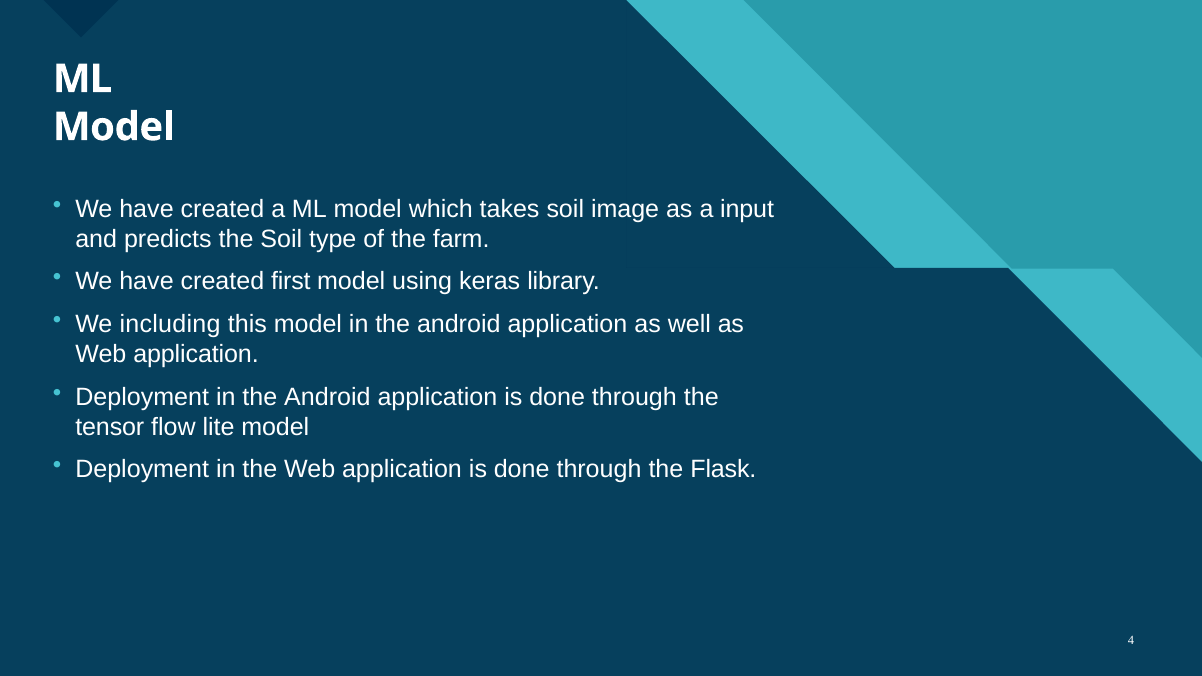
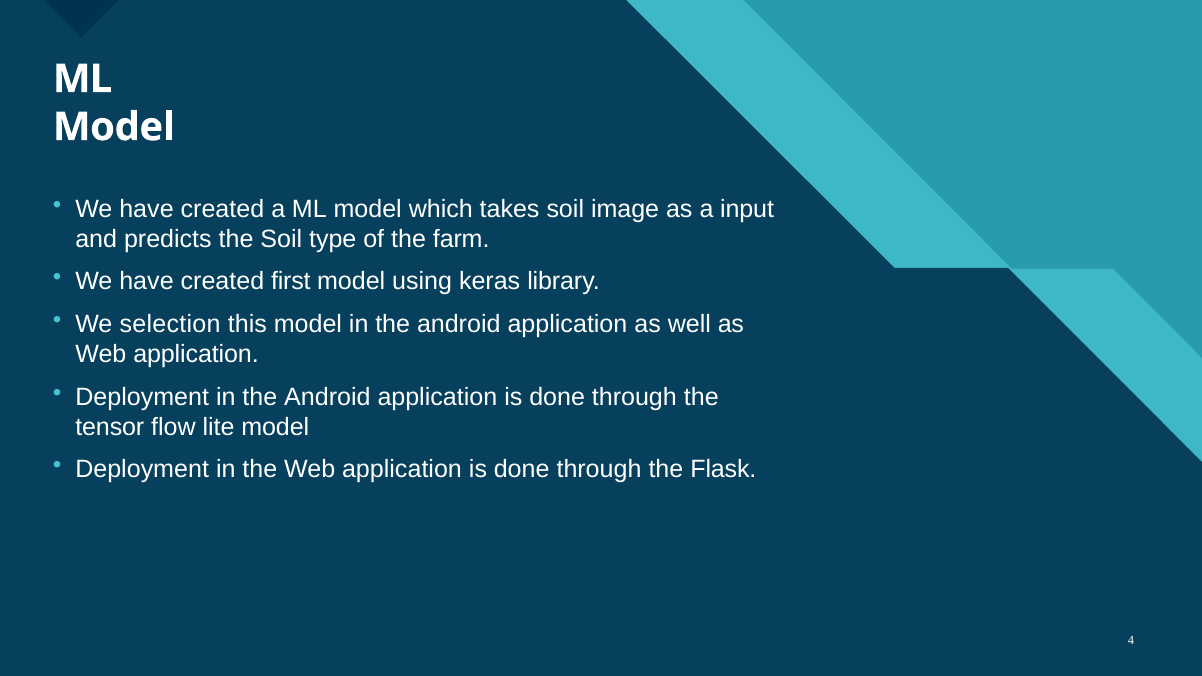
including: including -> selection
